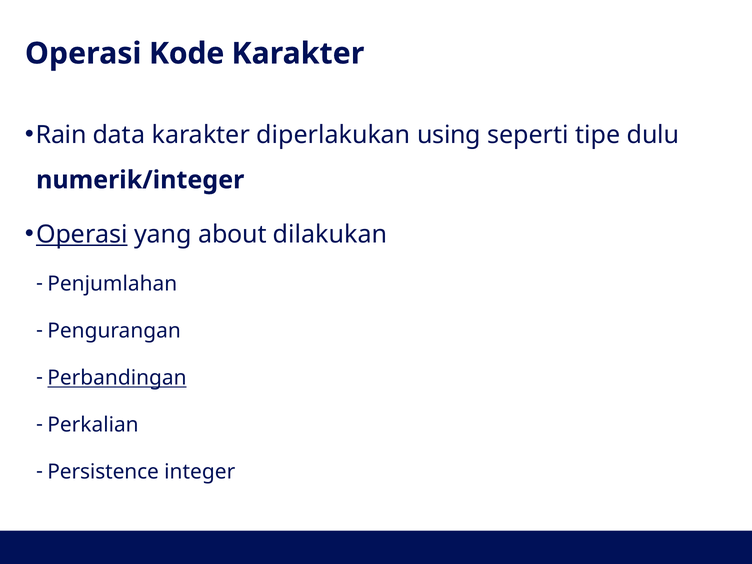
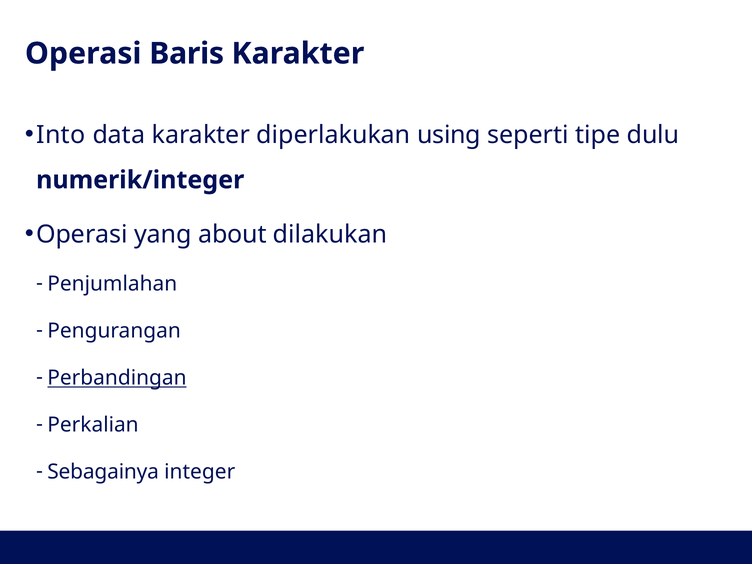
Kode: Kode -> Baris
Rain: Rain -> Into
Operasi at (82, 235) underline: present -> none
Persistence: Persistence -> Sebagainya
